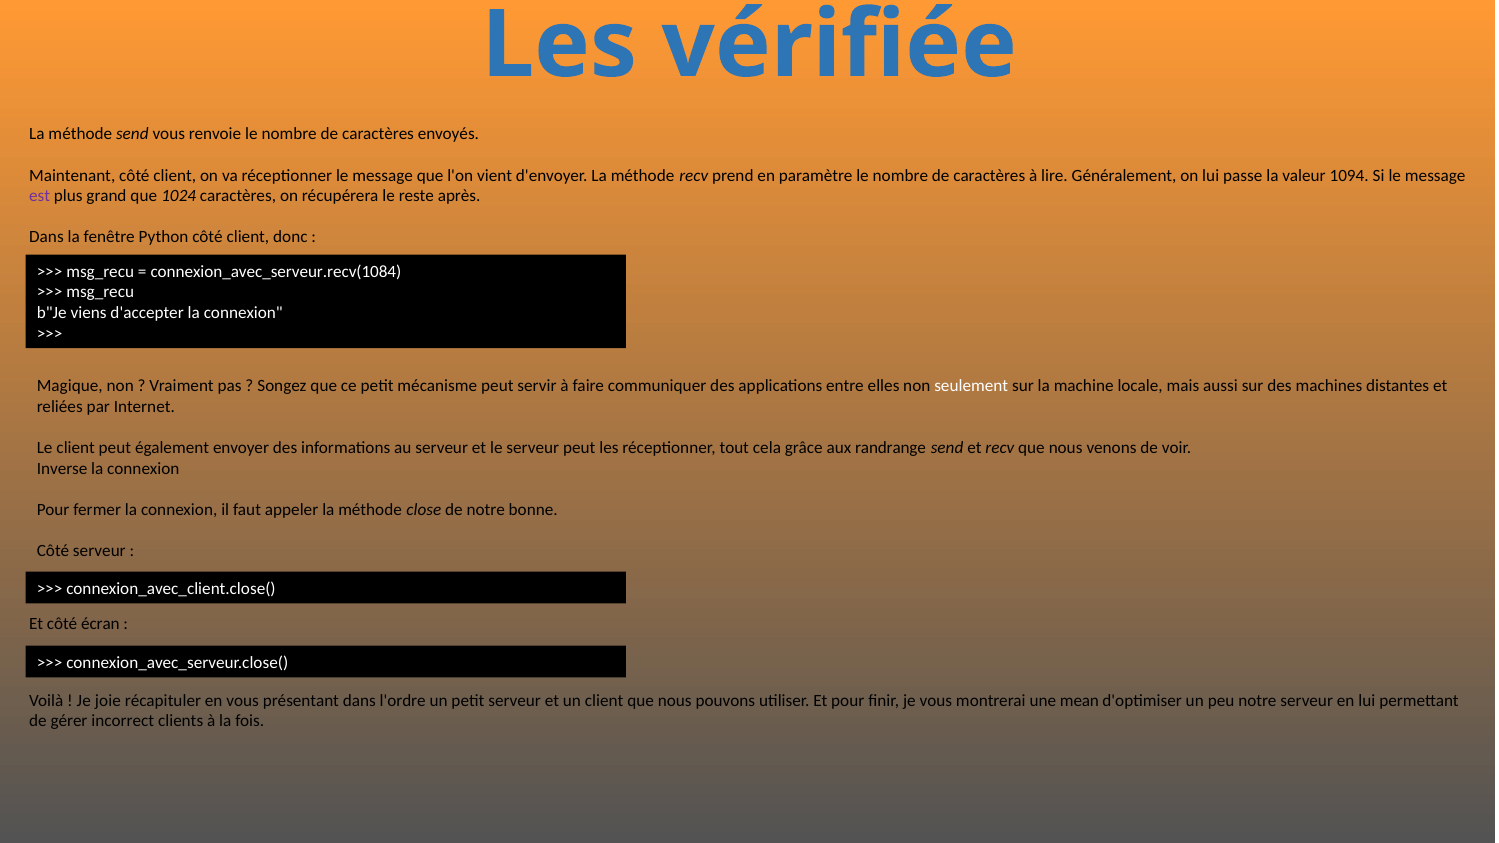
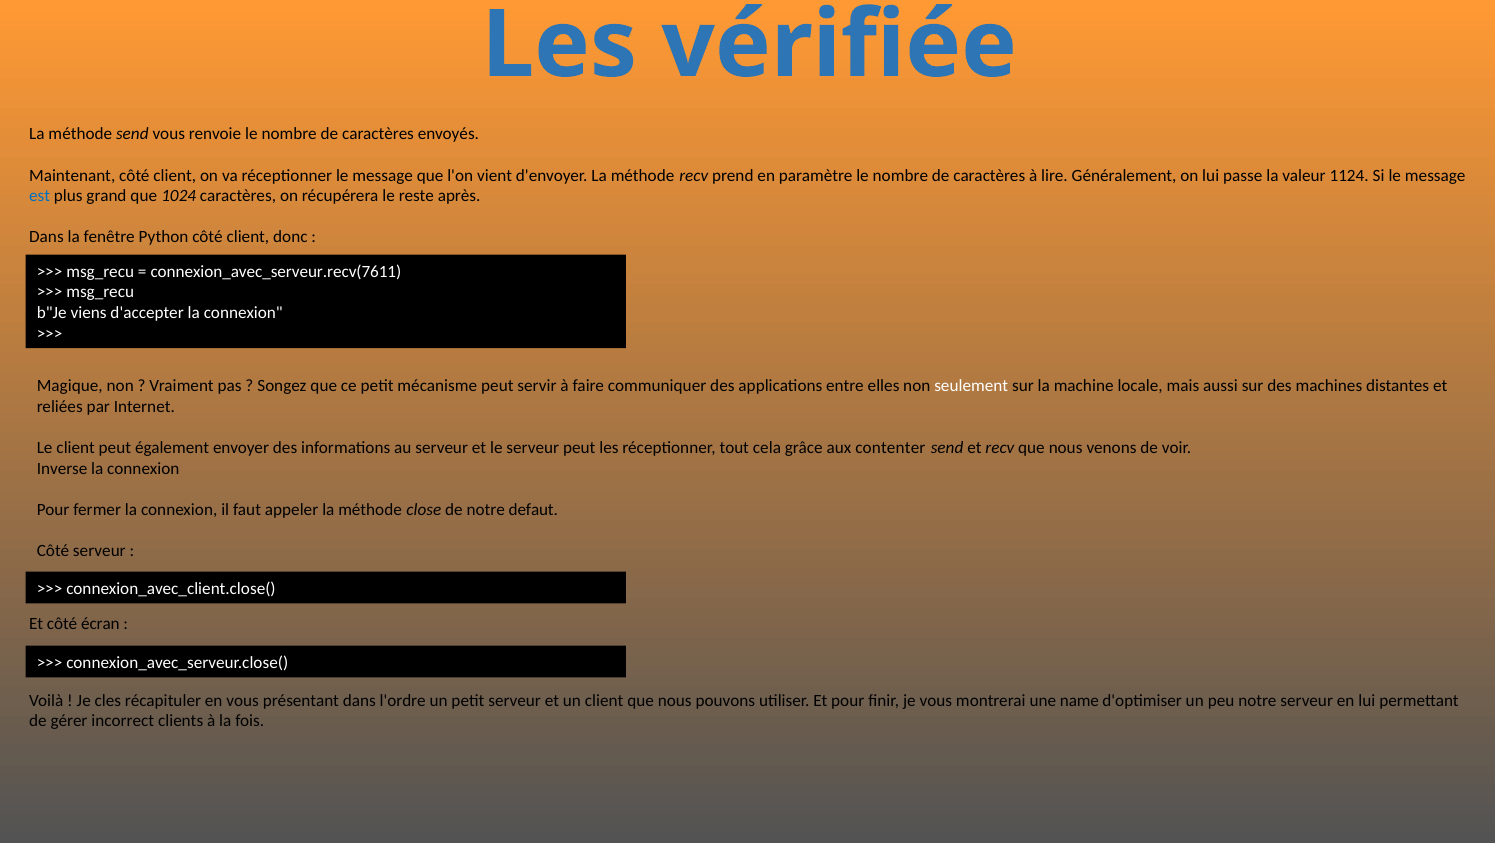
1094: 1094 -> 1124
est colour: purple -> blue
connexion_avec_serveur.recv(1084: connexion_avec_serveur.recv(1084 -> connexion_avec_serveur.recv(7611
randrange: randrange -> contenter
bonne: bonne -> defaut
joie: joie -> cles
mean: mean -> name
